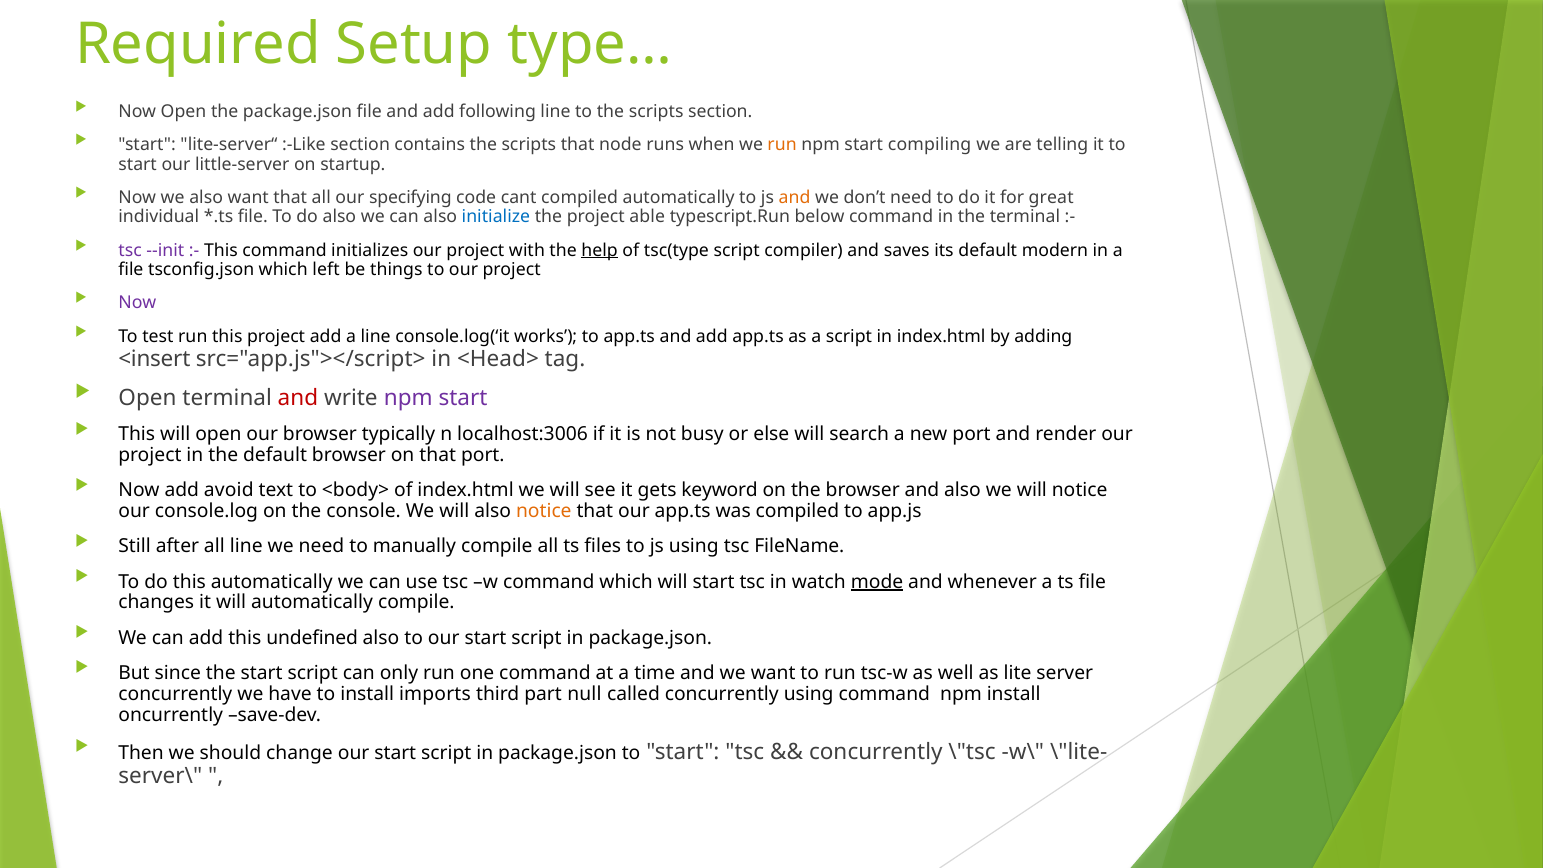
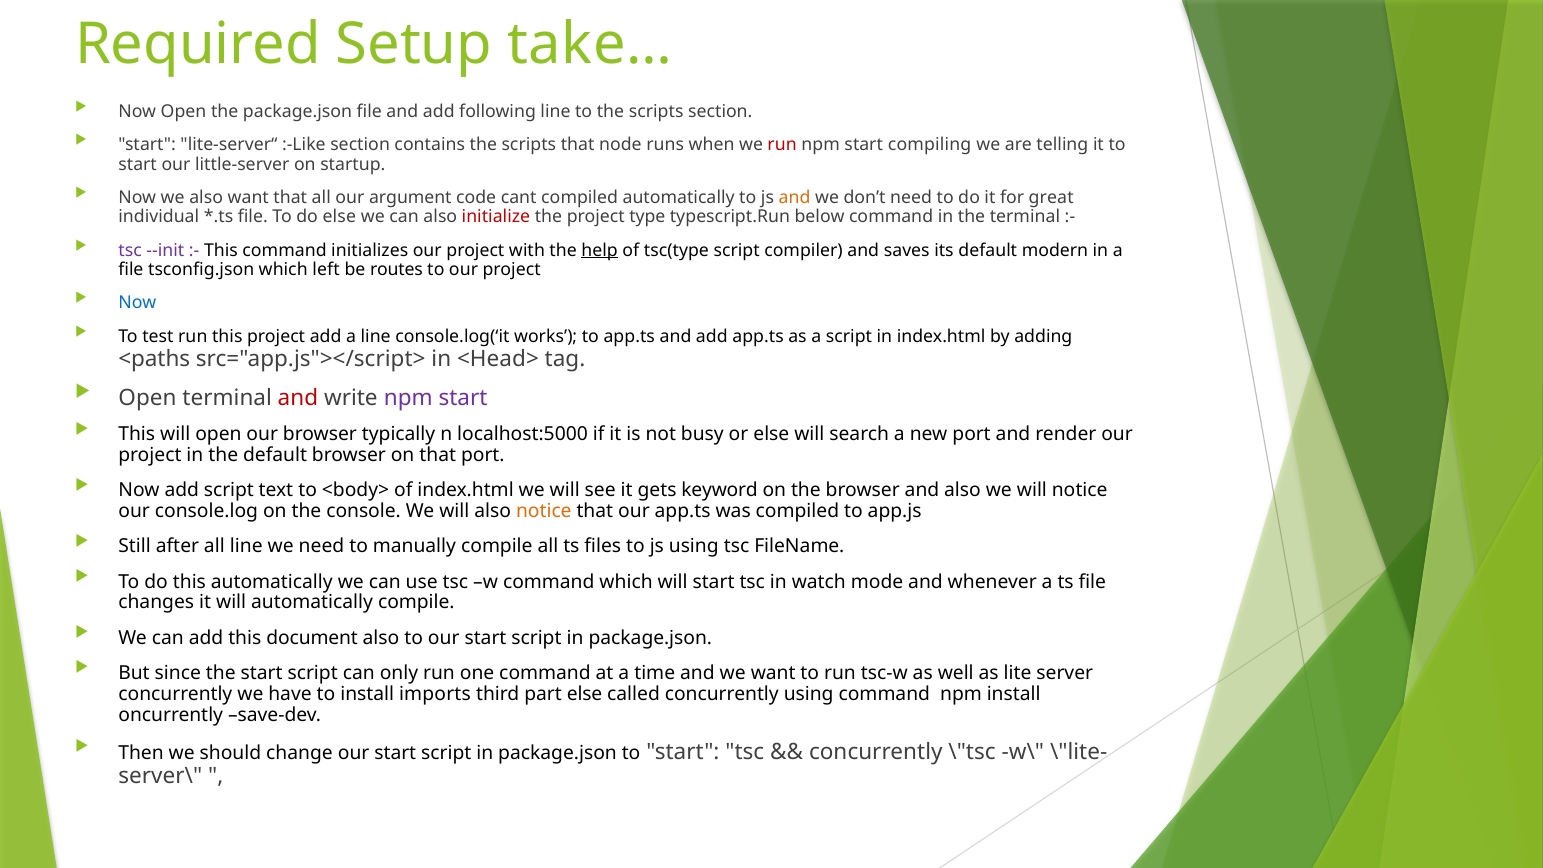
type…: type… -> take…
run at (782, 145) colour: orange -> red
specifying: specifying -> argument
do also: also -> else
initialize colour: blue -> red
able: able -> type
things: things -> routes
Now at (137, 303) colour: purple -> blue
<insert: <insert -> <paths
localhost:3006: localhost:3006 -> localhost:5000
add avoid: avoid -> script
mode underline: present -> none
undefined: undefined -> document
part null: null -> else
